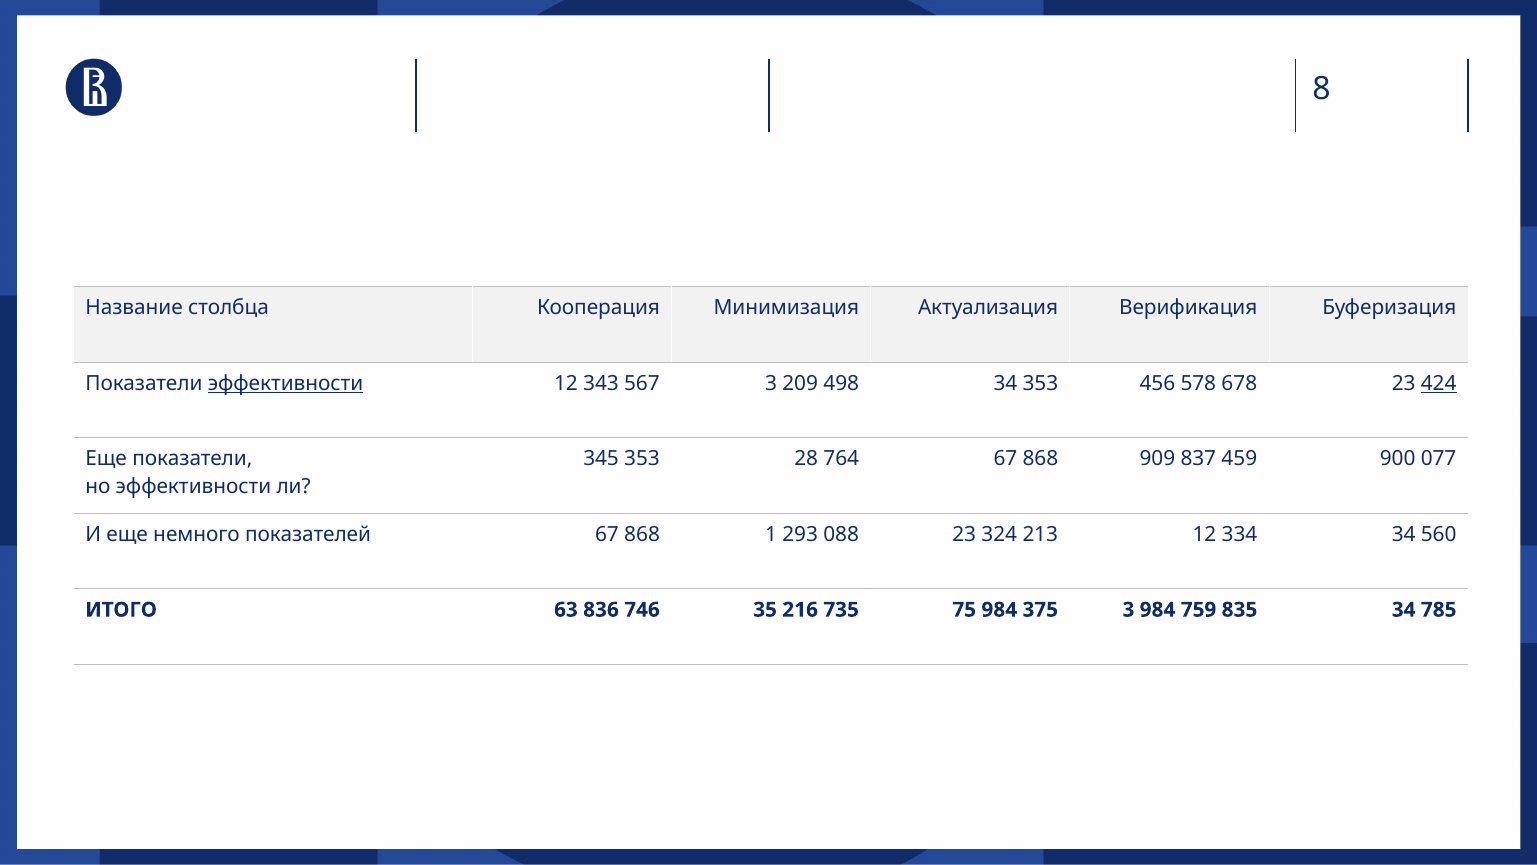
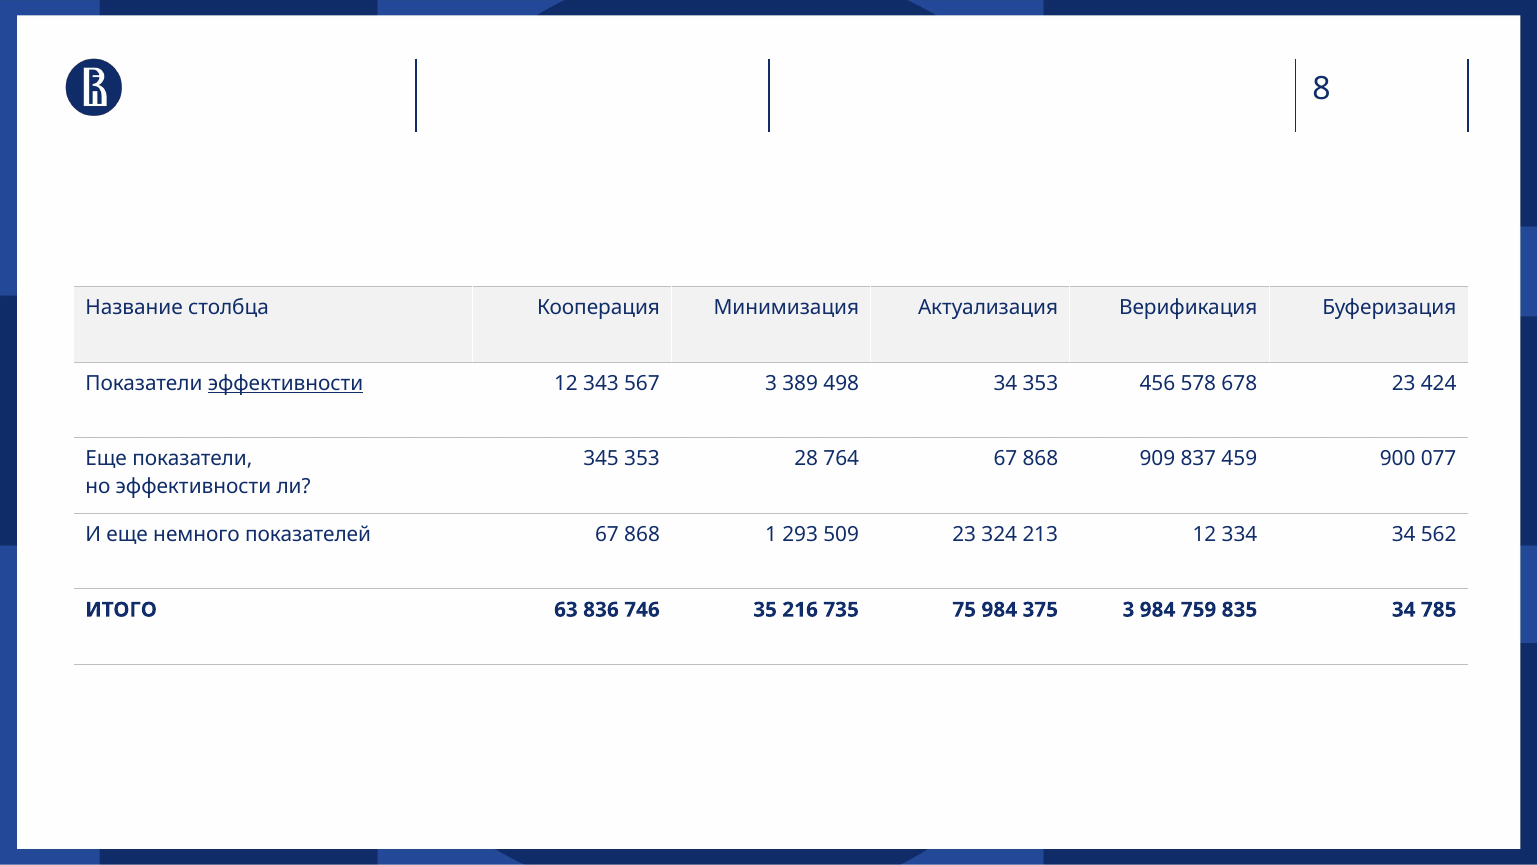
209: 209 -> 389
424 underline: present -> none
088: 088 -> 509
560: 560 -> 562
